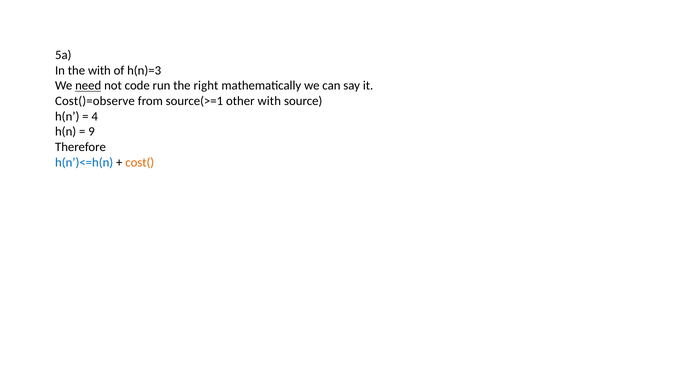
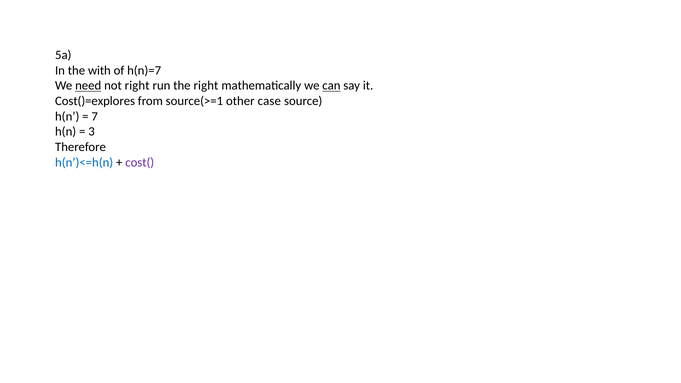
h(n)=3: h(n)=3 -> h(n)=7
not code: code -> right
can underline: none -> present
Cost()=observe: Cost()=observe -> Cost()=explores
other with: with -> case
4: 4 -> 7
9: 9 -> 3
cost( colour: orange -> purple
